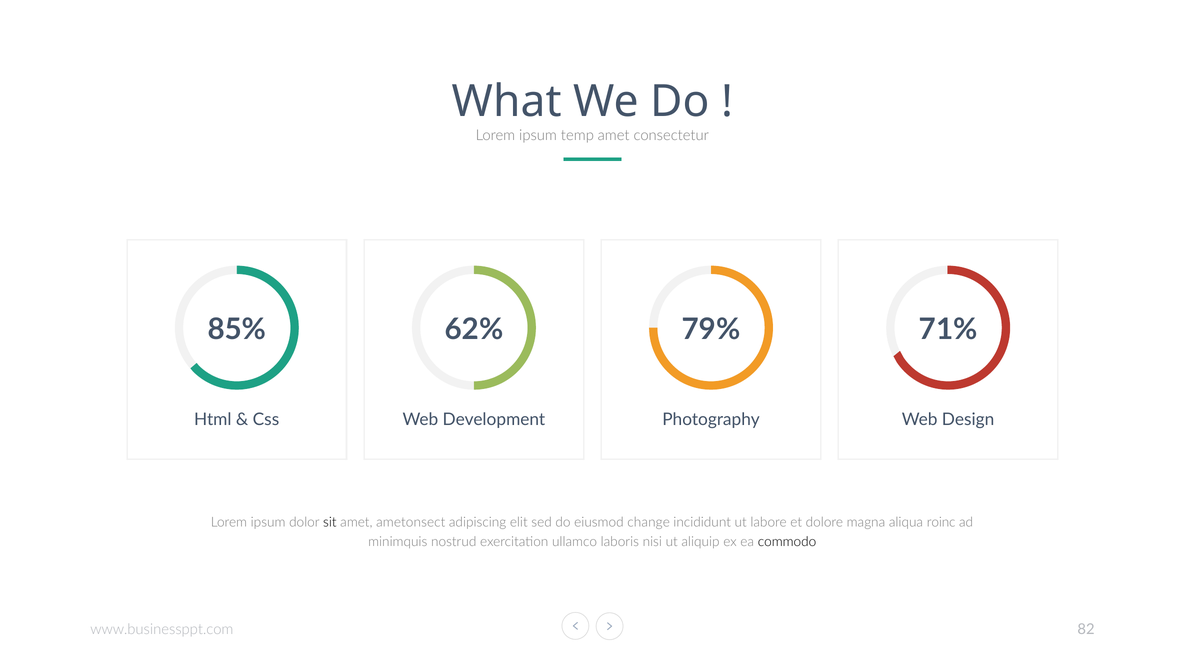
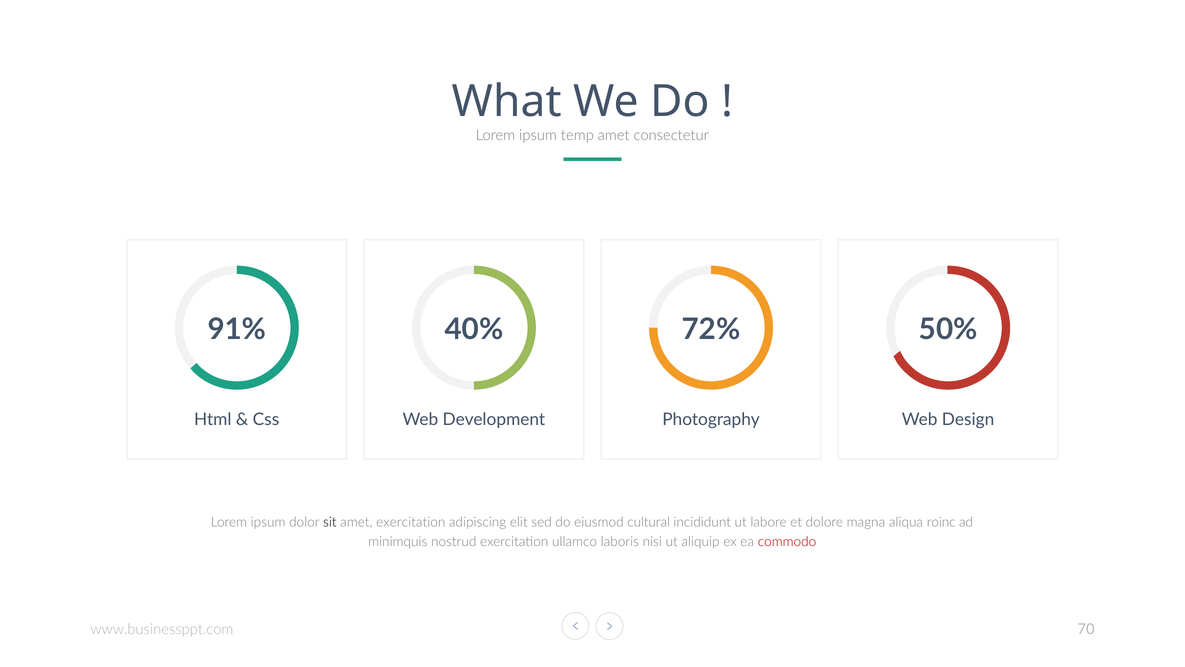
85%: 85% -> 91%
62%: 62% -> 40%
79%: 79% -> 72%
71%: 71% -> 50%
amet ametonsect: ametonsect -> exercitation
change: change -> cultural
commodo colour: black -> red
82: 82 -> 70
